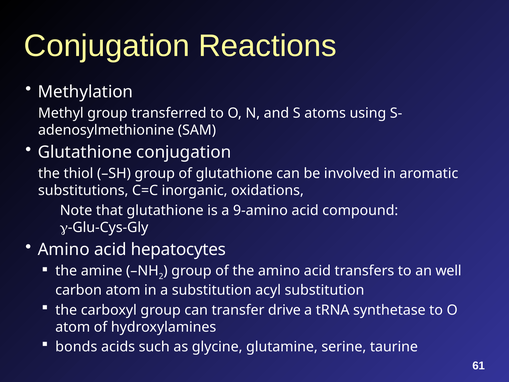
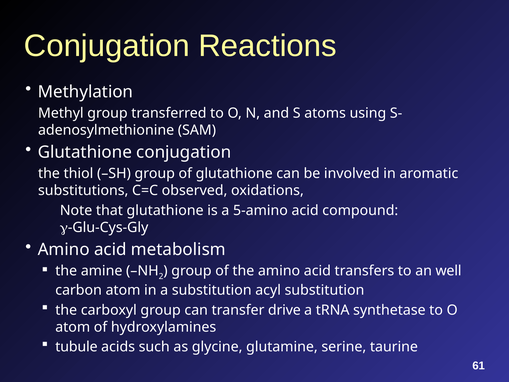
inorganic: inorganic -> observed
9-amino: 9-amino -> 5-amino
hepatocytes: hepatocytes -> metabolism
bonds: bonds -> tubule
